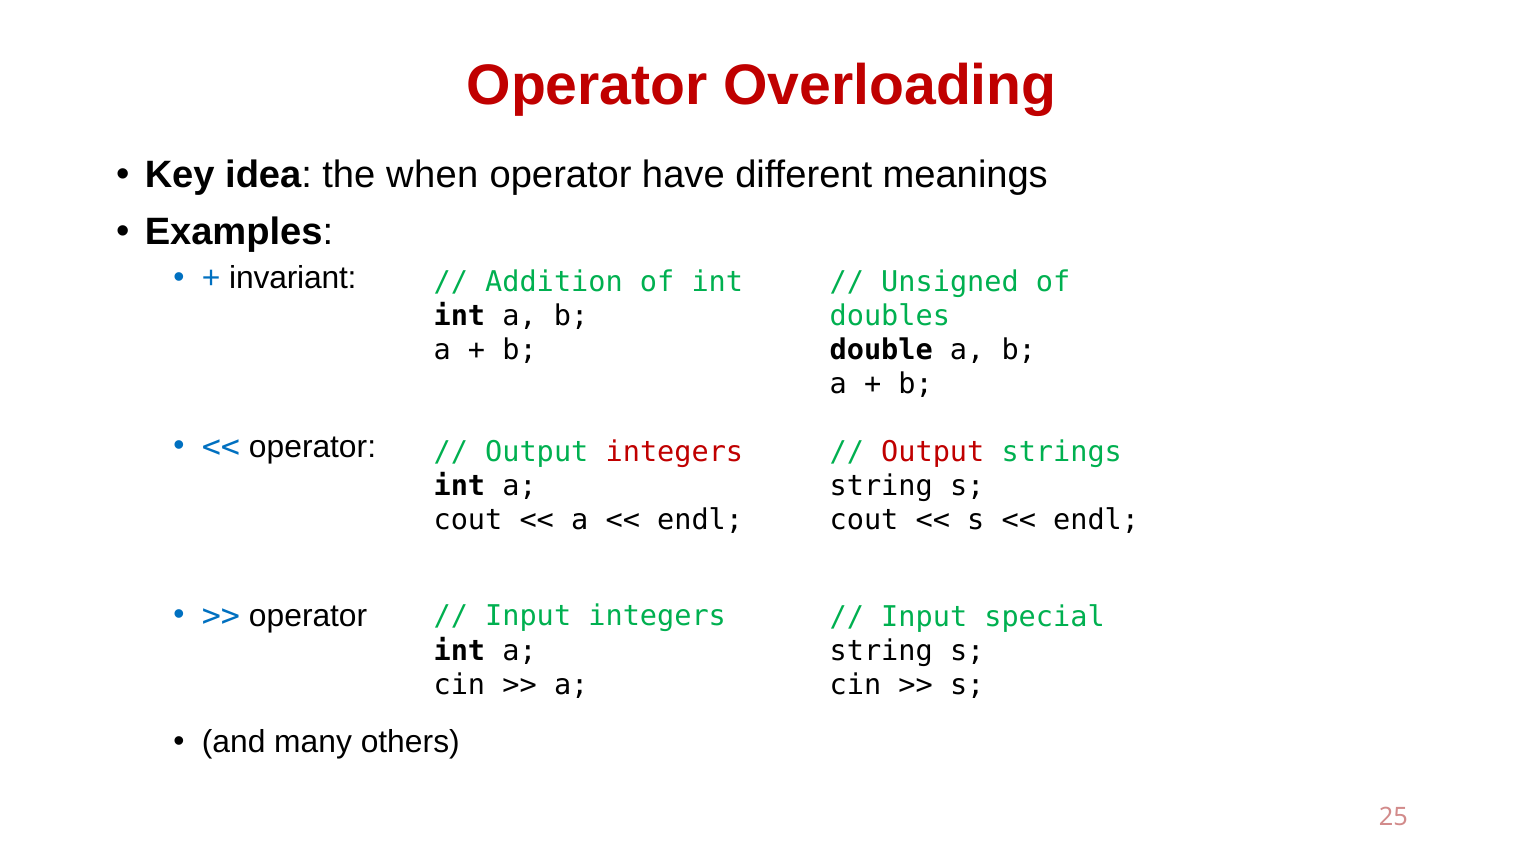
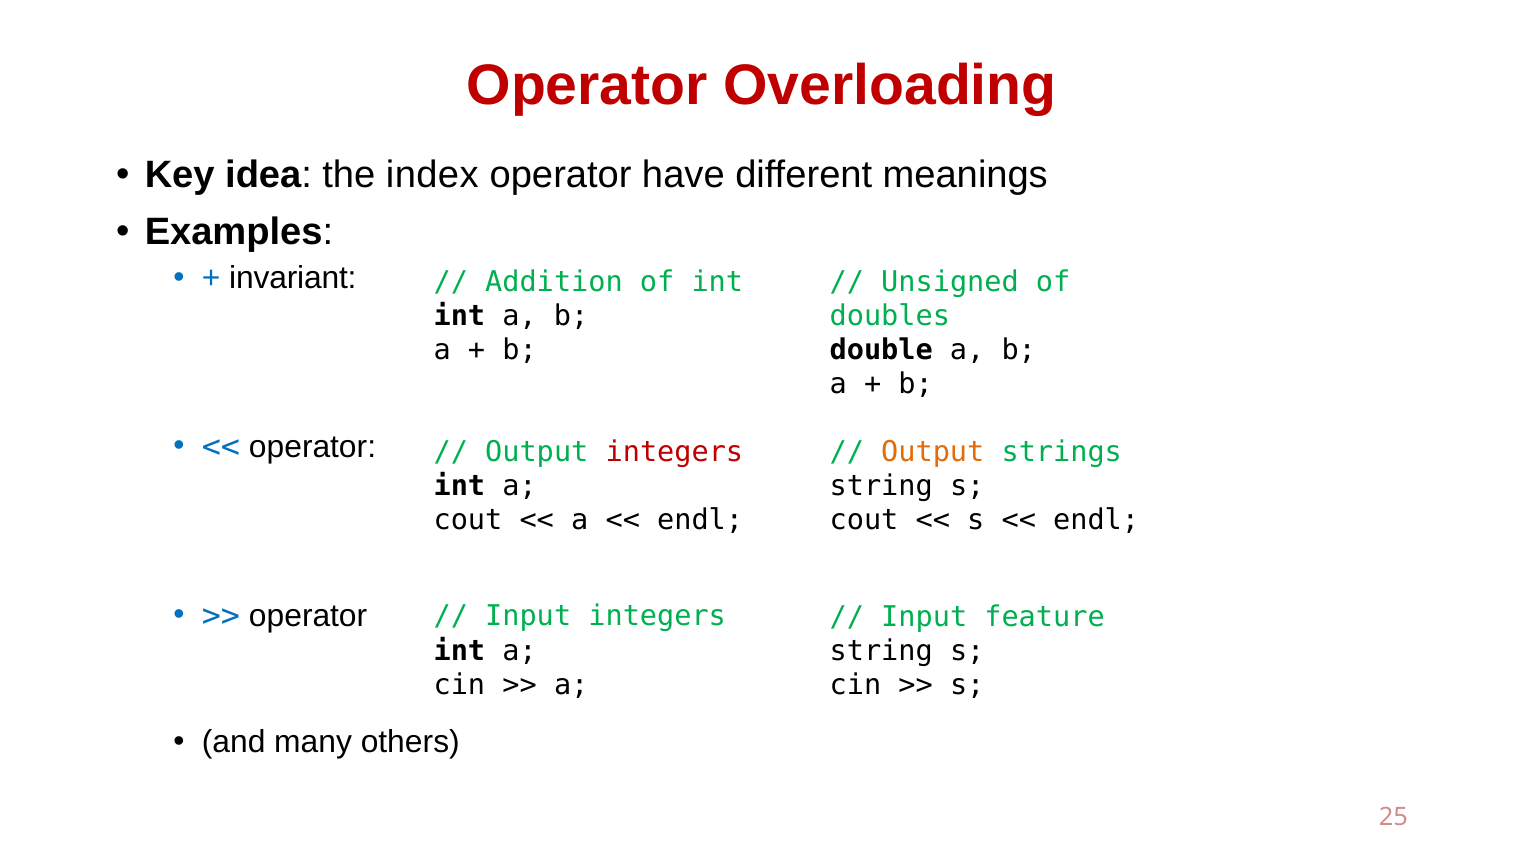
when: when -> index
Output at (933, 452) colour: red -> orange
special: special -> feature
